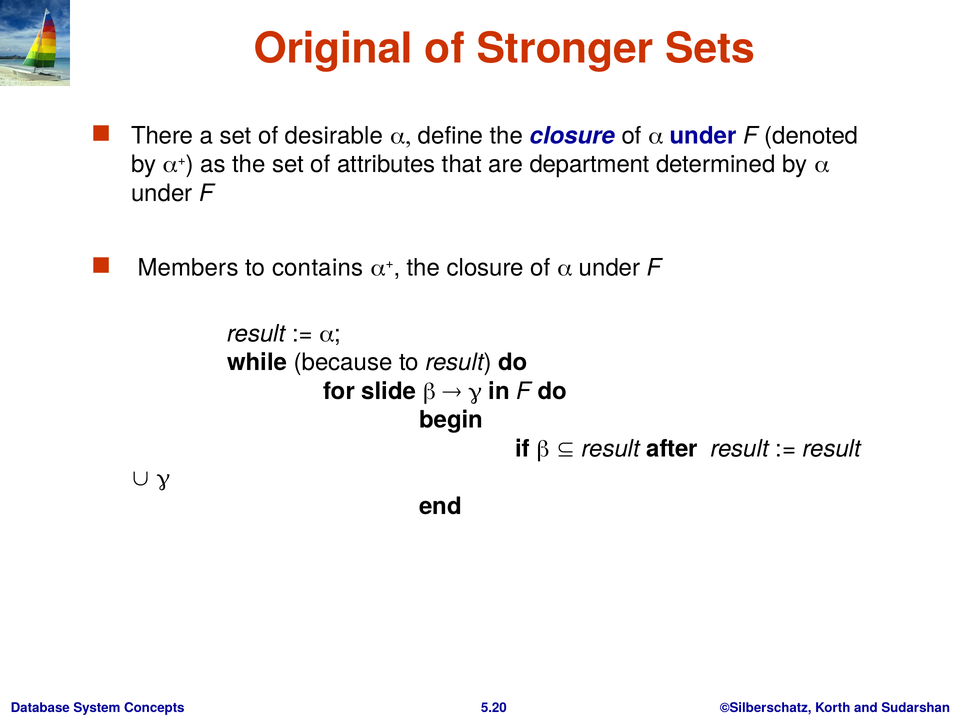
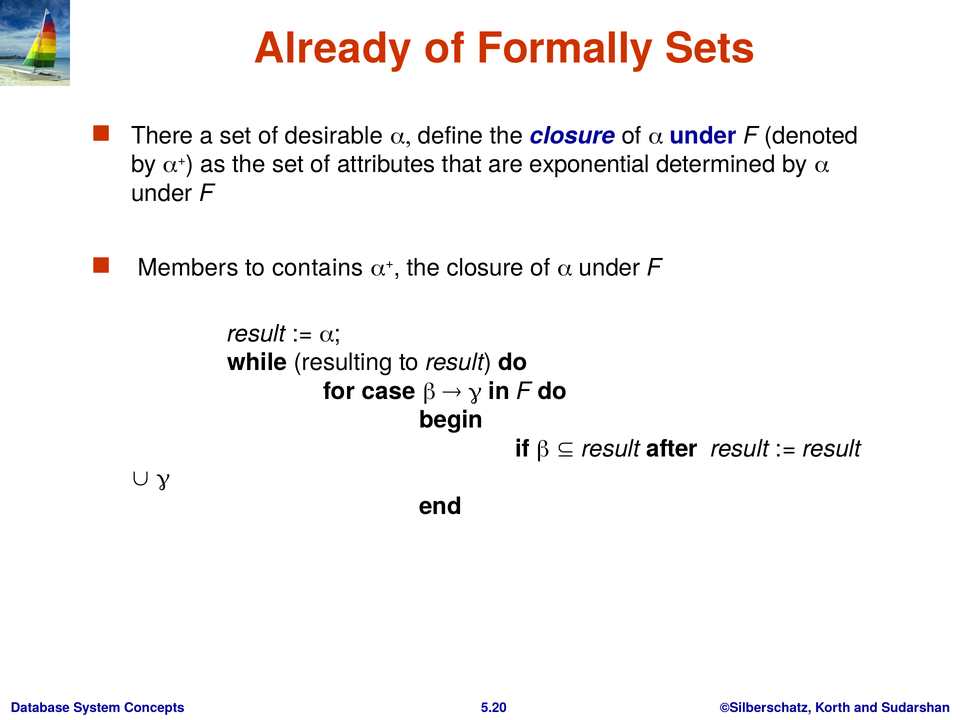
Original: Original -> Already
Stronger: Stronger -> Formally
department: department -> exponential
because: because -> resulting
slide: slide -> case
